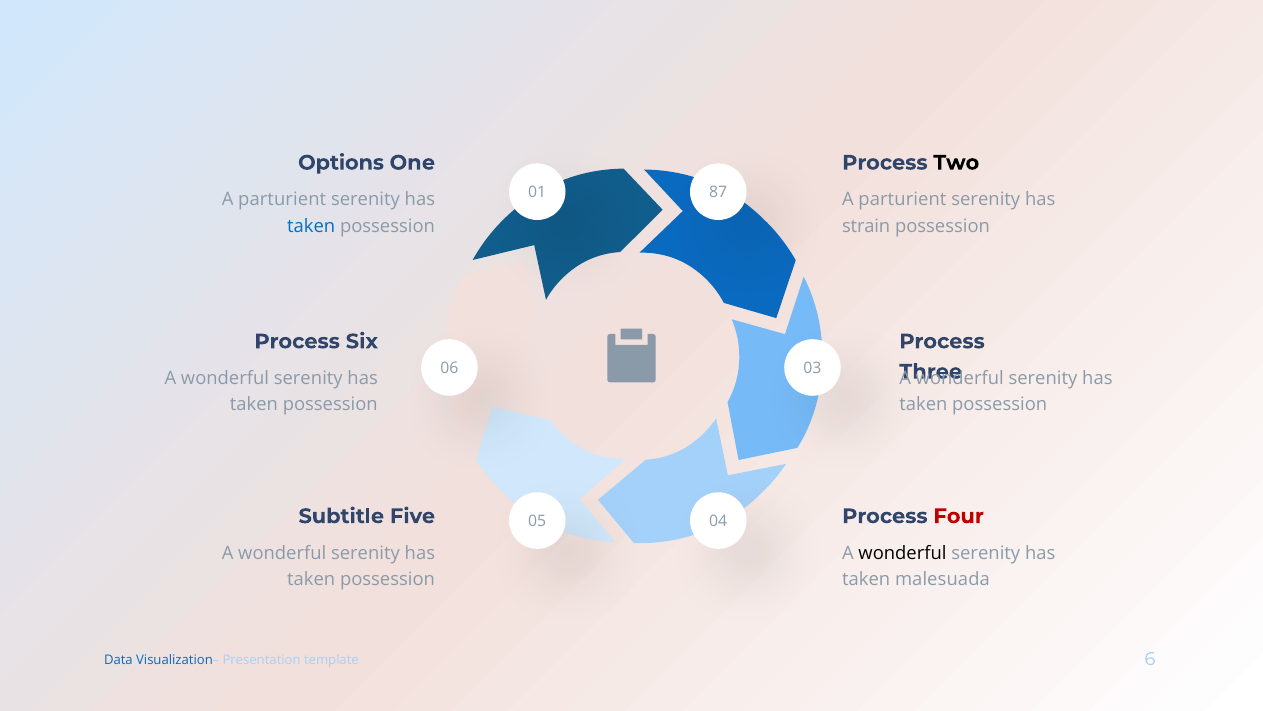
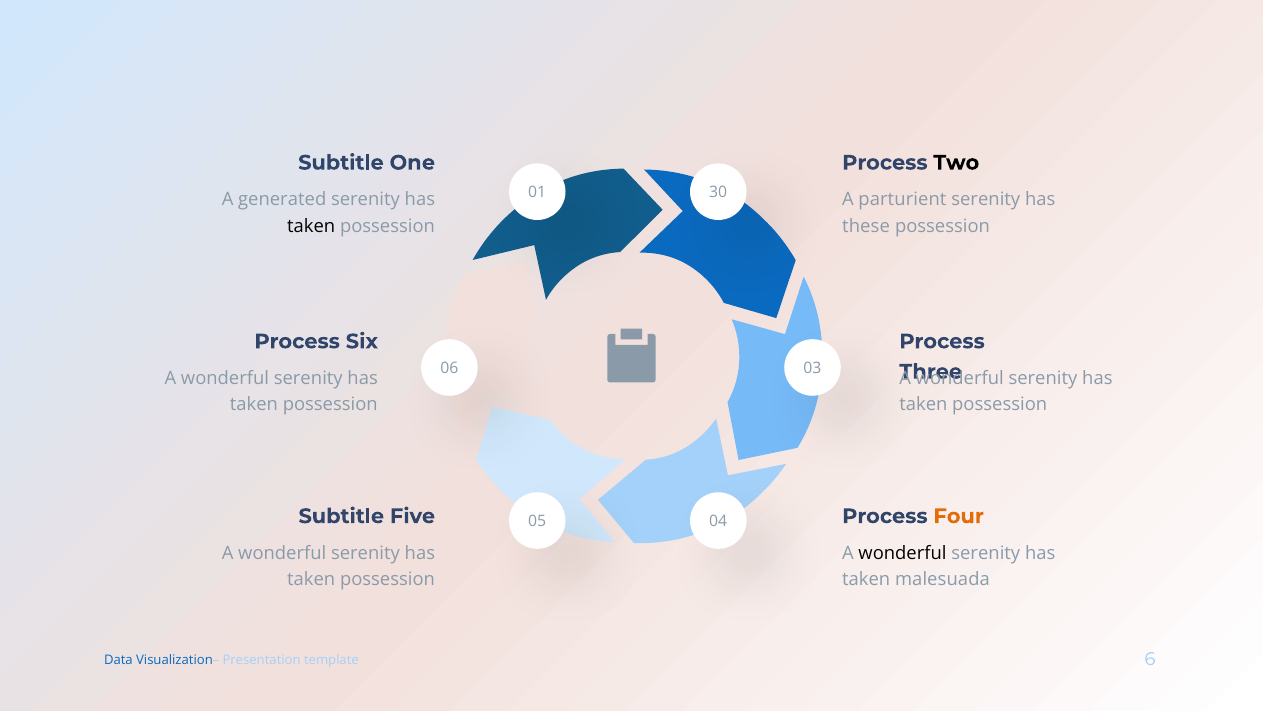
Options at (341, 163): Options -> Subtitle
87: 87 -> 30
parturient at (282, 199): parturient -> generated
taken at (311, 226) colour: blue -> black
strain: strain -> these
Four colour: red -> orange
